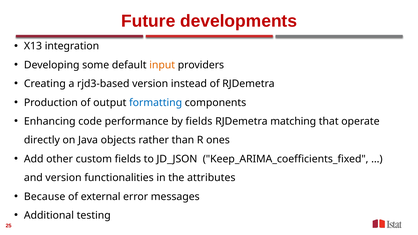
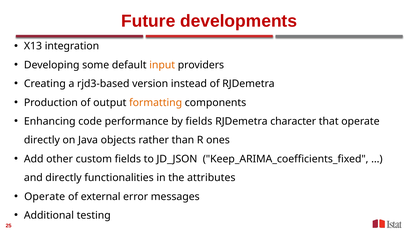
formatting colour: blue -> orange
matching: matching -> character
and version: version -> directly
Because at (45, 197): Because -> Operate
